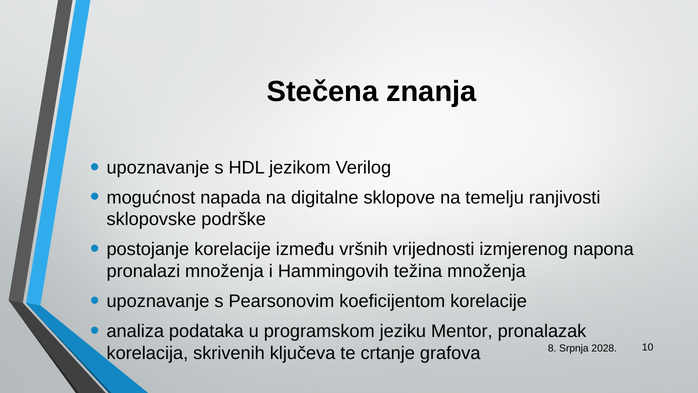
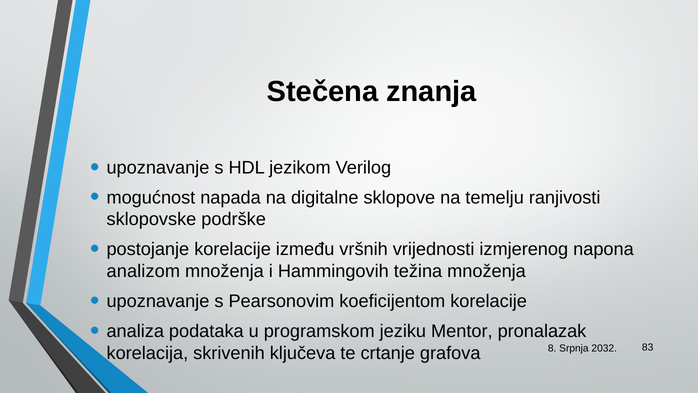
pronalazi: pronalazi -> analizom
2028: 2028 -> 2032
10: 10 -> 83
